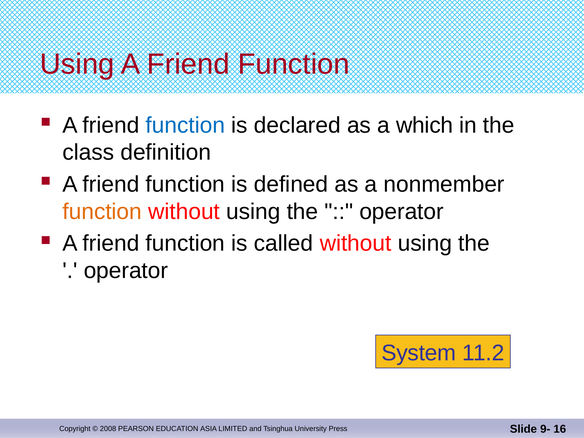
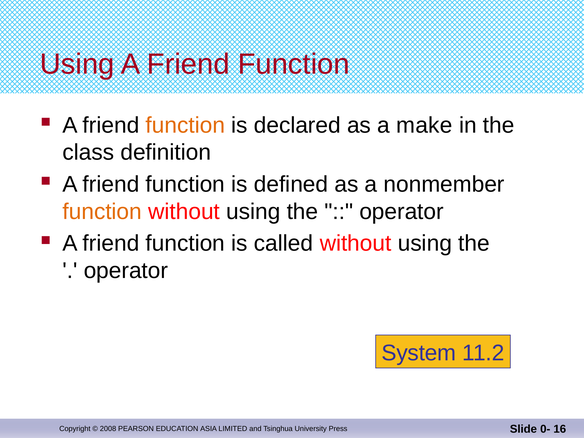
function at (185, 125) colour: blue -> orange
which: which -> make
9-: 9- -> 0-
